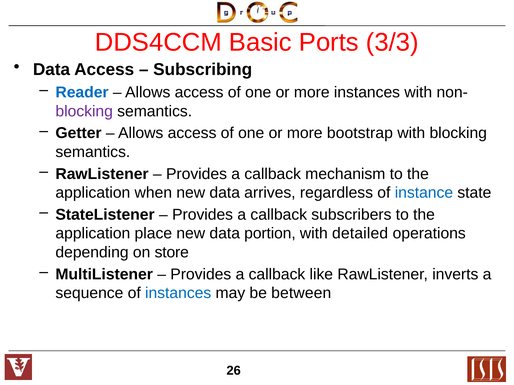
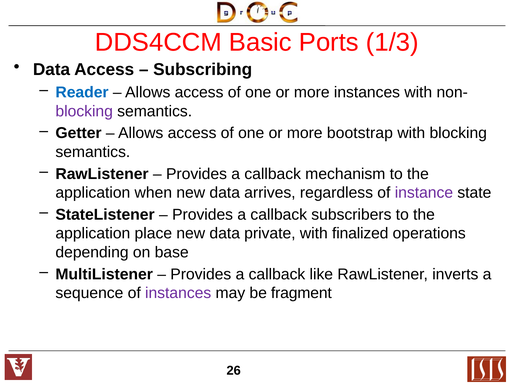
3/3: 3/3 -> 1/3
instance colour: blue -> purple
portion: portion -> private
detailed: detailed -> finalized
store: store -> base
instances at (178, 293) colour: blue -> purple
between: between -> fragment
